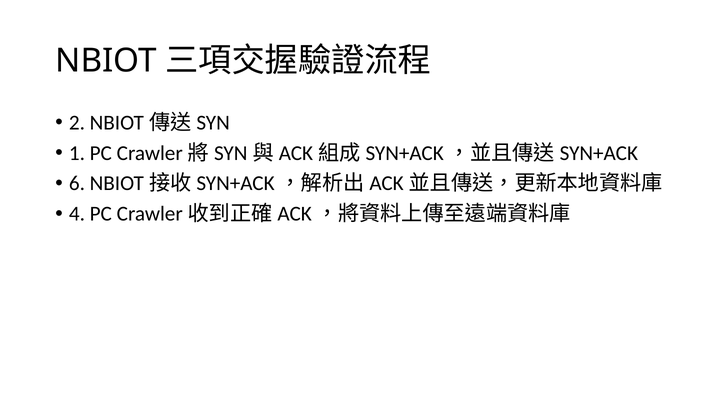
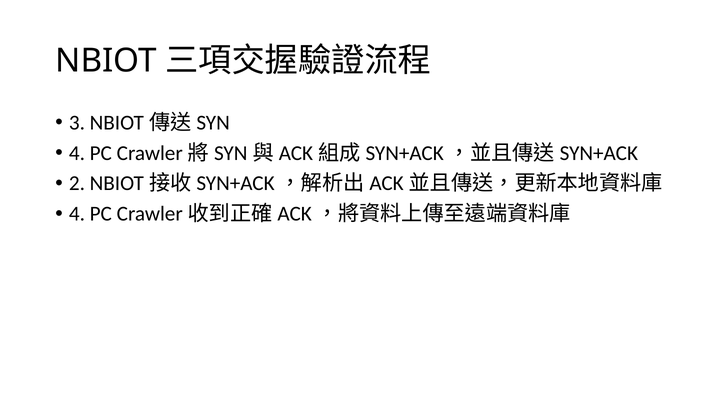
2: 2 -> 3
1 at (77, 153): 1 -> 4
6: 6 -> 2
